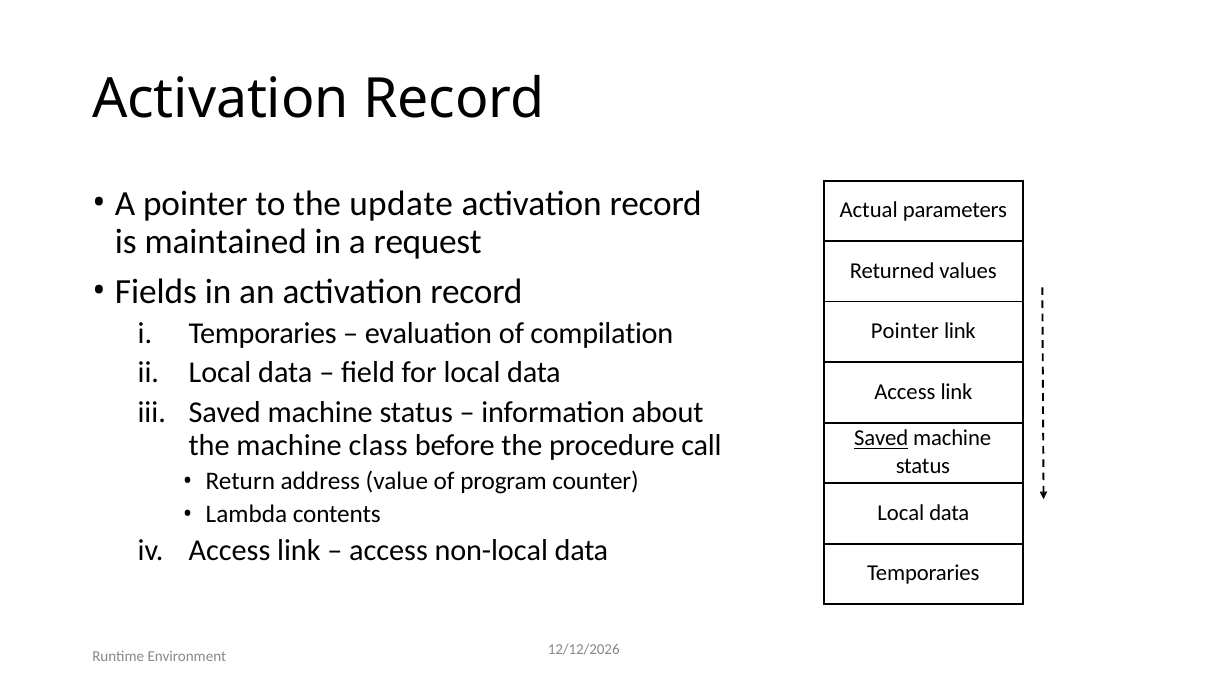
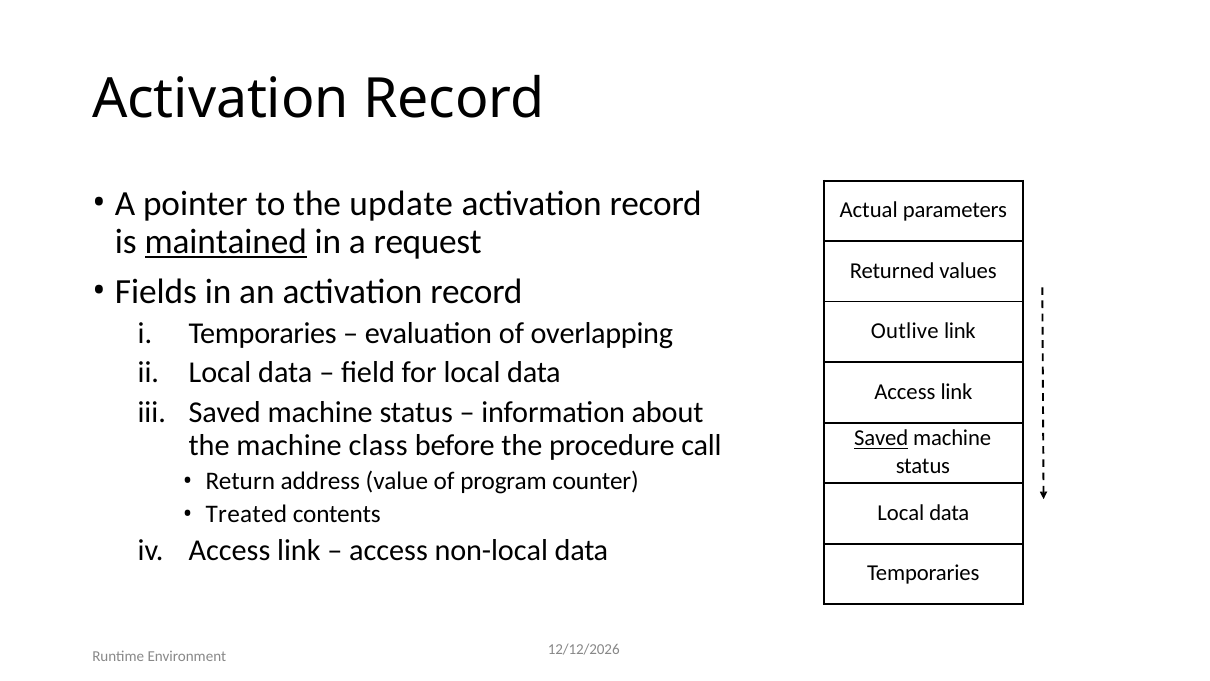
maintained underline: none -> present
compilation: compilation -> overlapping
Pointer at (905, 331): Pointer -> Outlive
Lambda: Lambda -> Treated
